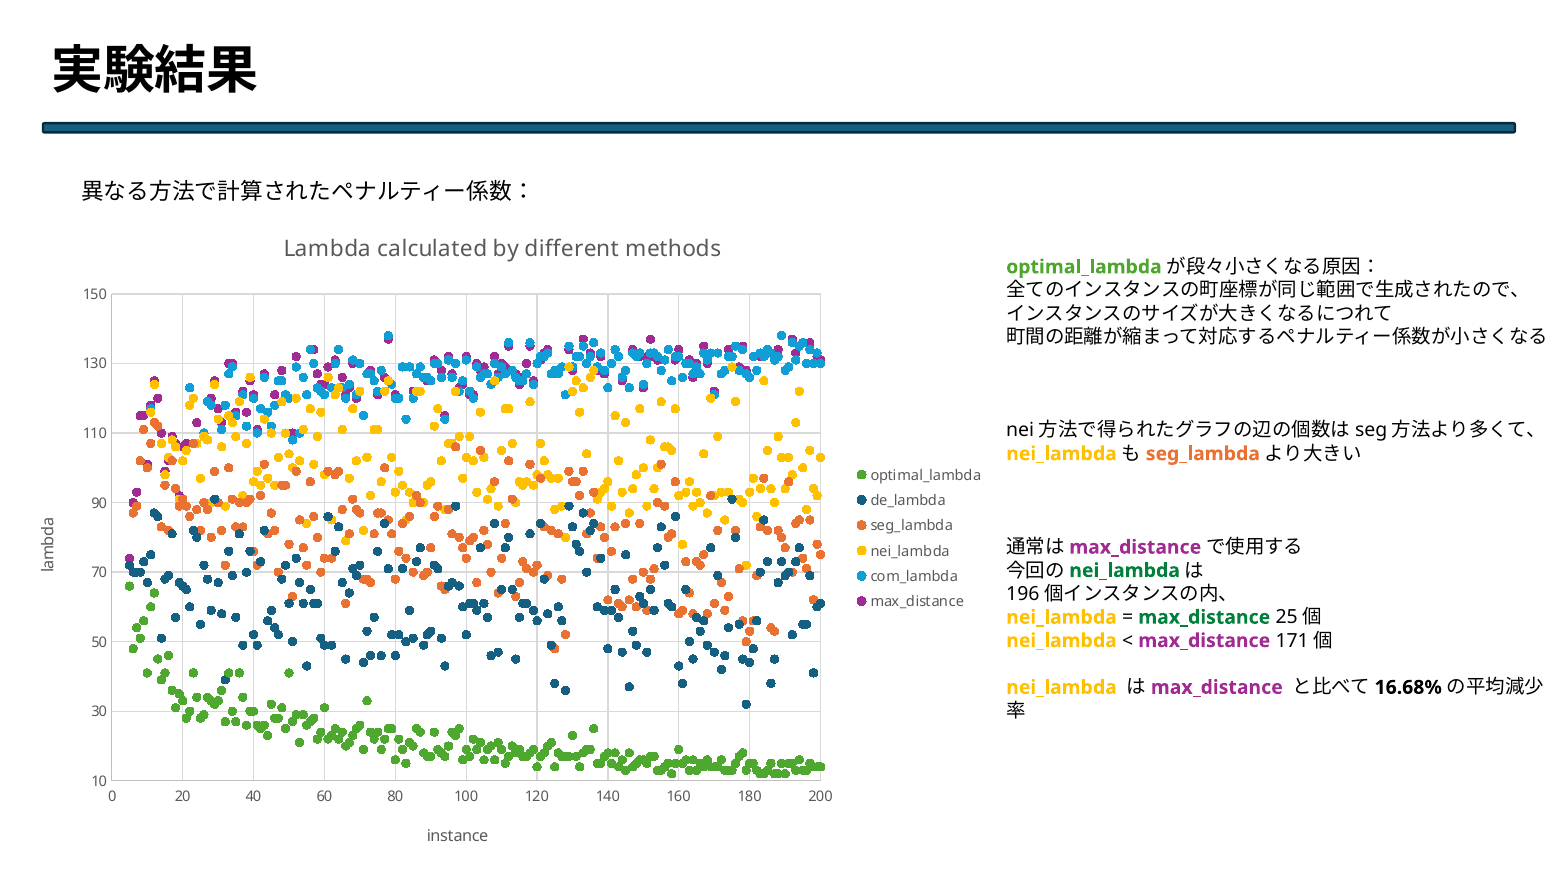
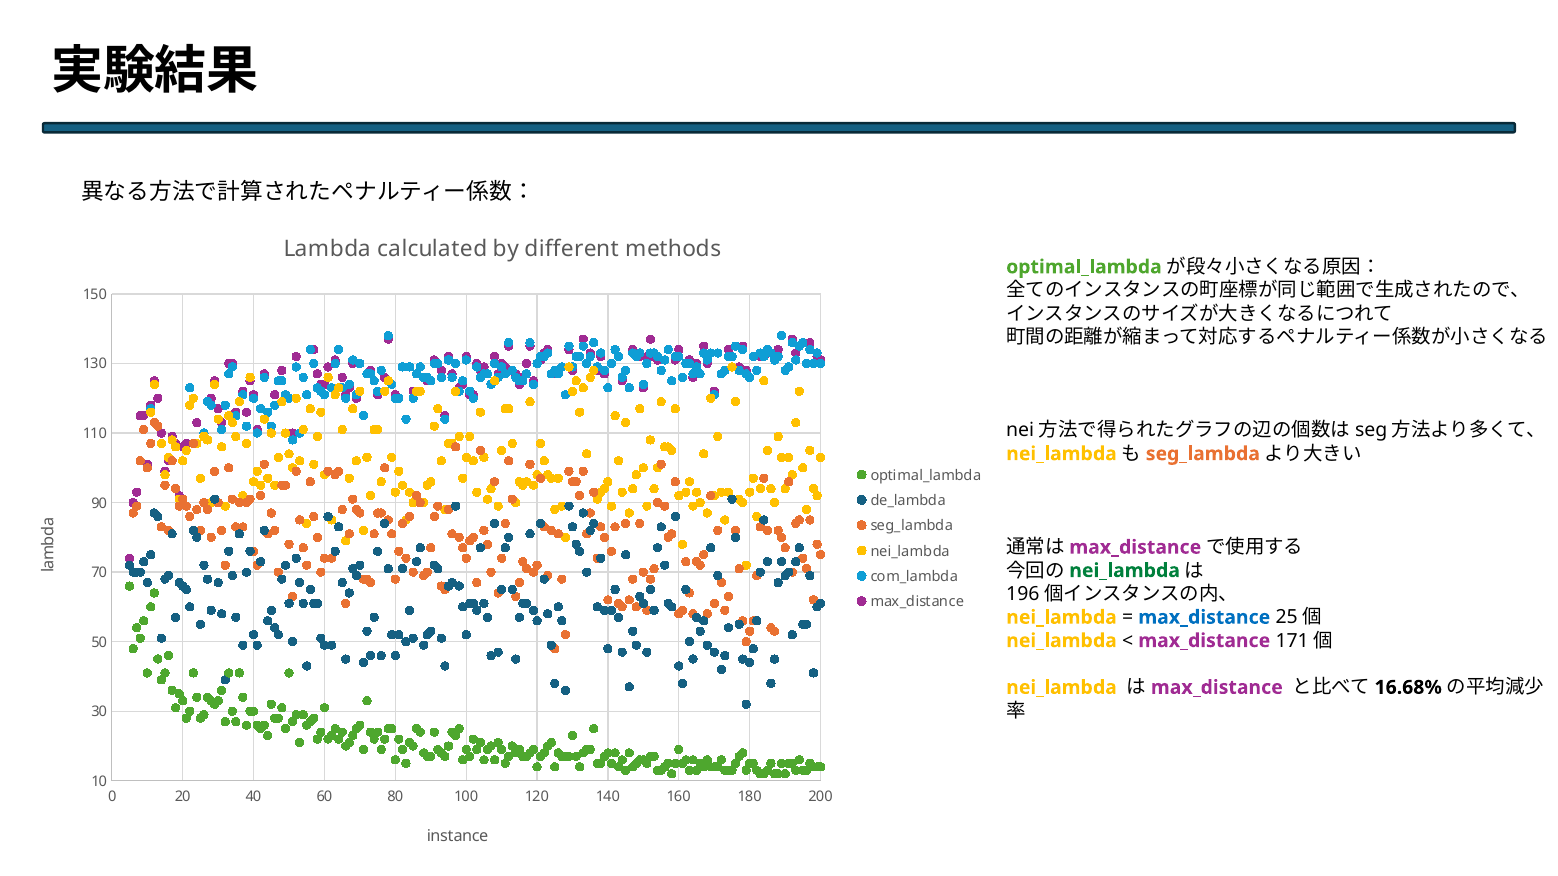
max_distance at (1204, 618) colour: green -> blue
